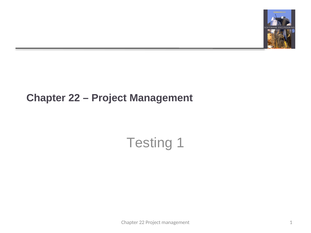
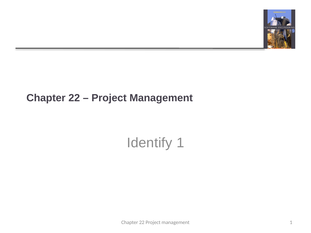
Testing: Testing -> Identify
